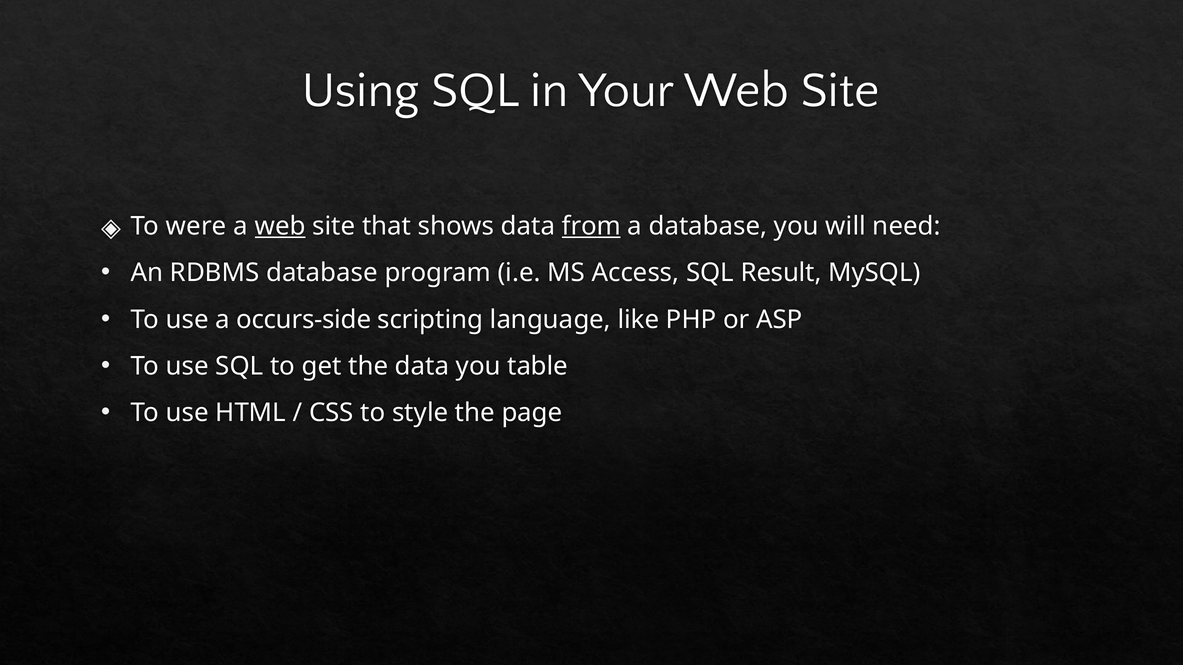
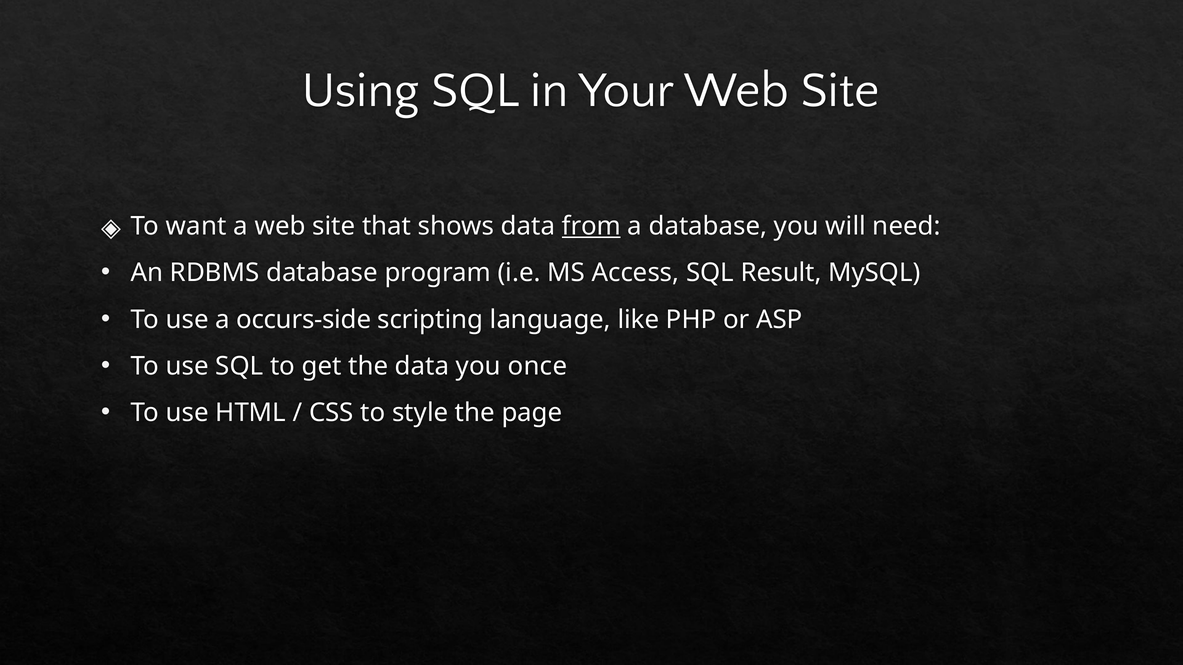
were: were -> want
web at (280, 226) underline: present -> none
table: table -> once
